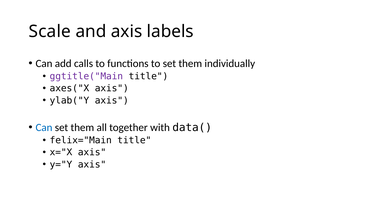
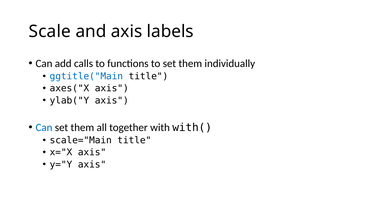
ggtitle("Main colour: purple -> blue
data(: data( -> with(
felix="Main: felix="Main -> scale="Main
